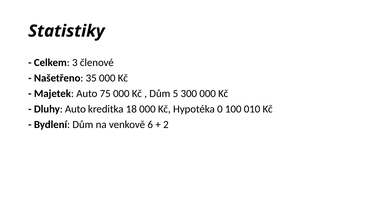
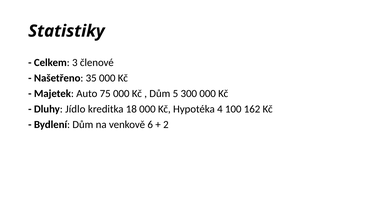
Dluhy Auto: Auto -> Jídlo
0: 0 -> 4
010: 010 -> 162
